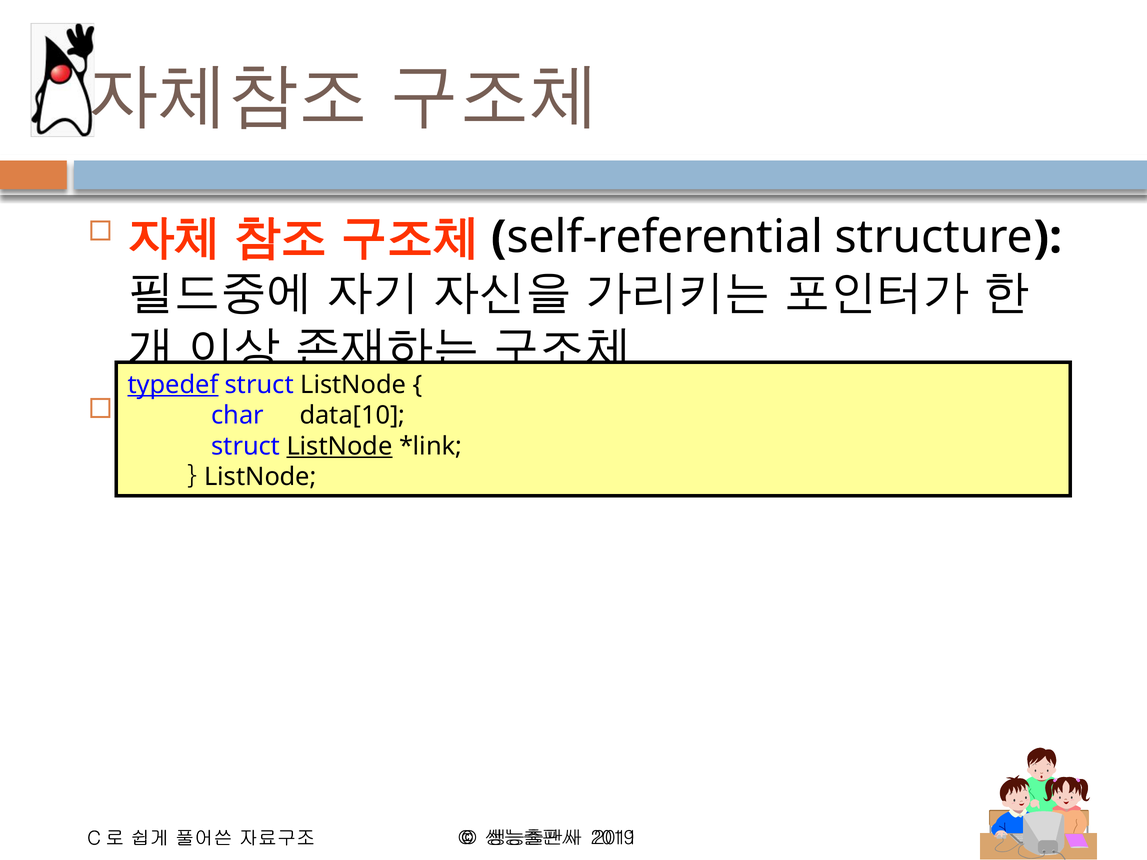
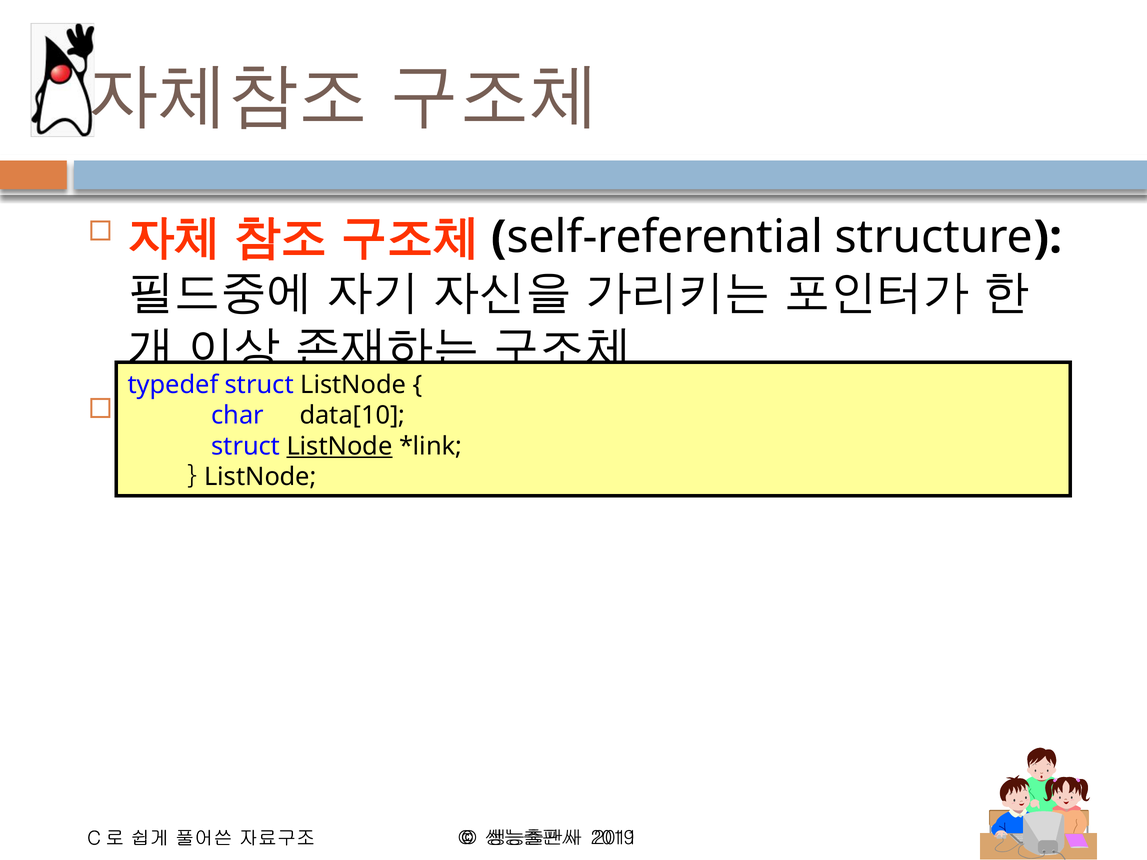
typedef underline: present -> none
